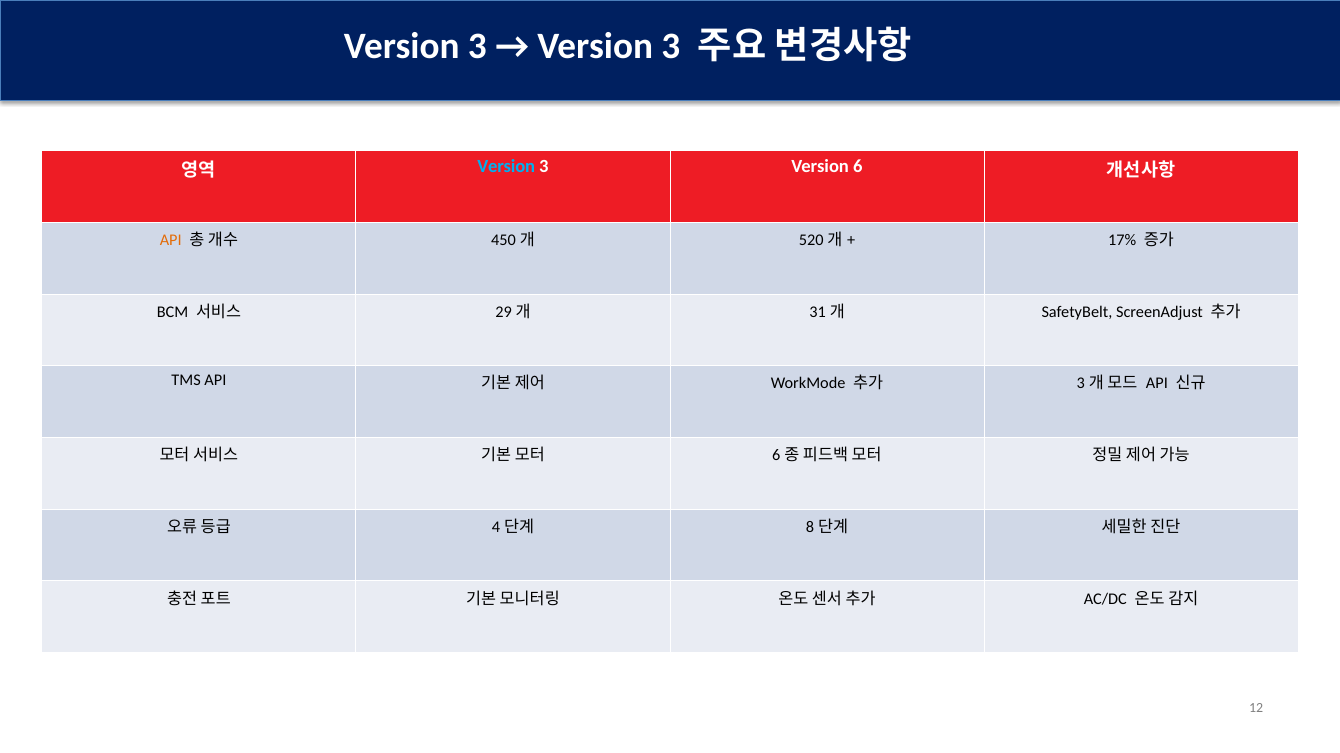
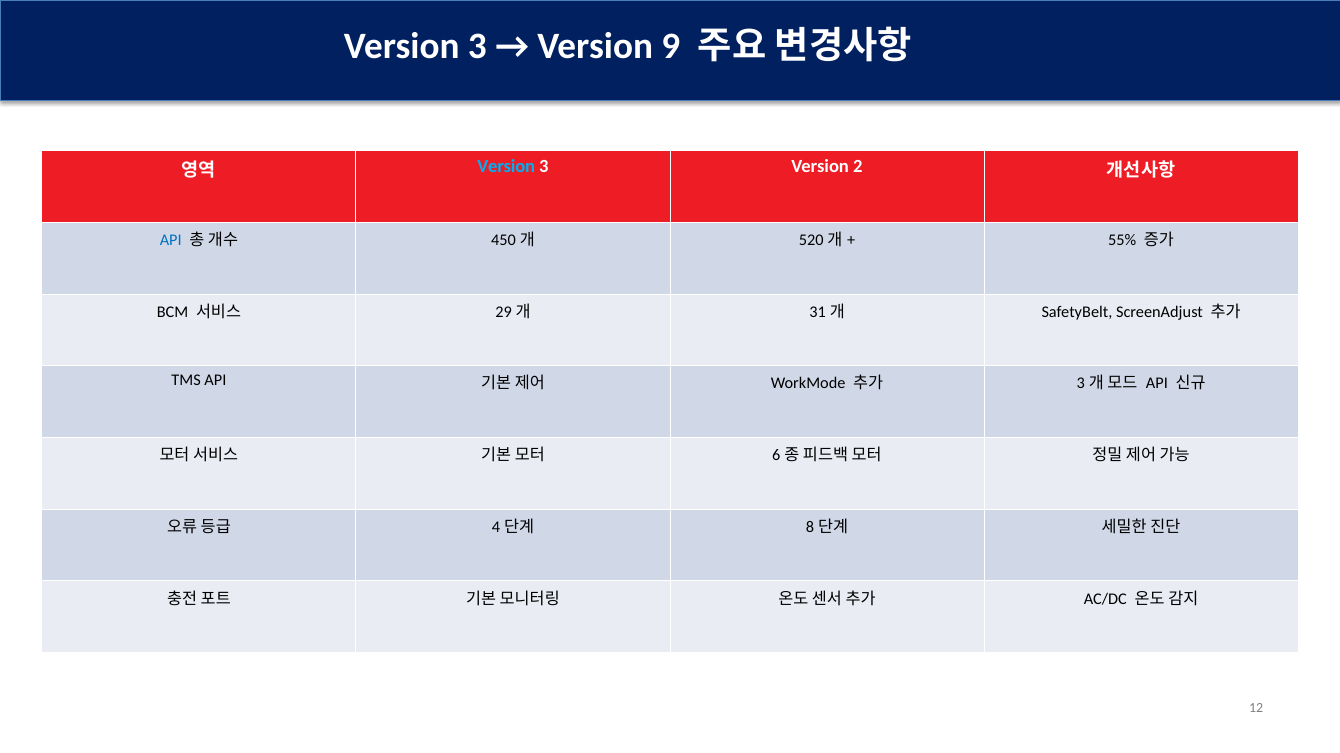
3 at (671, 46): 3 -> 9
6: 6 -> 2
API at (171, 240) colour: orange -> blue
17%: 17% -> 55%
